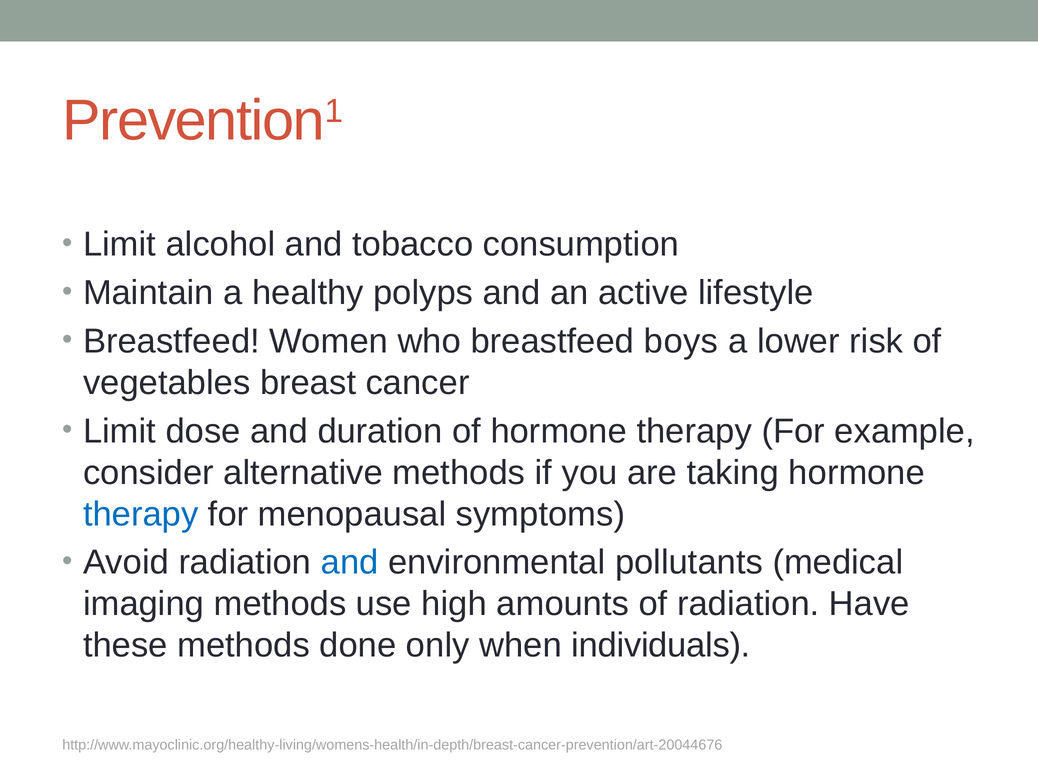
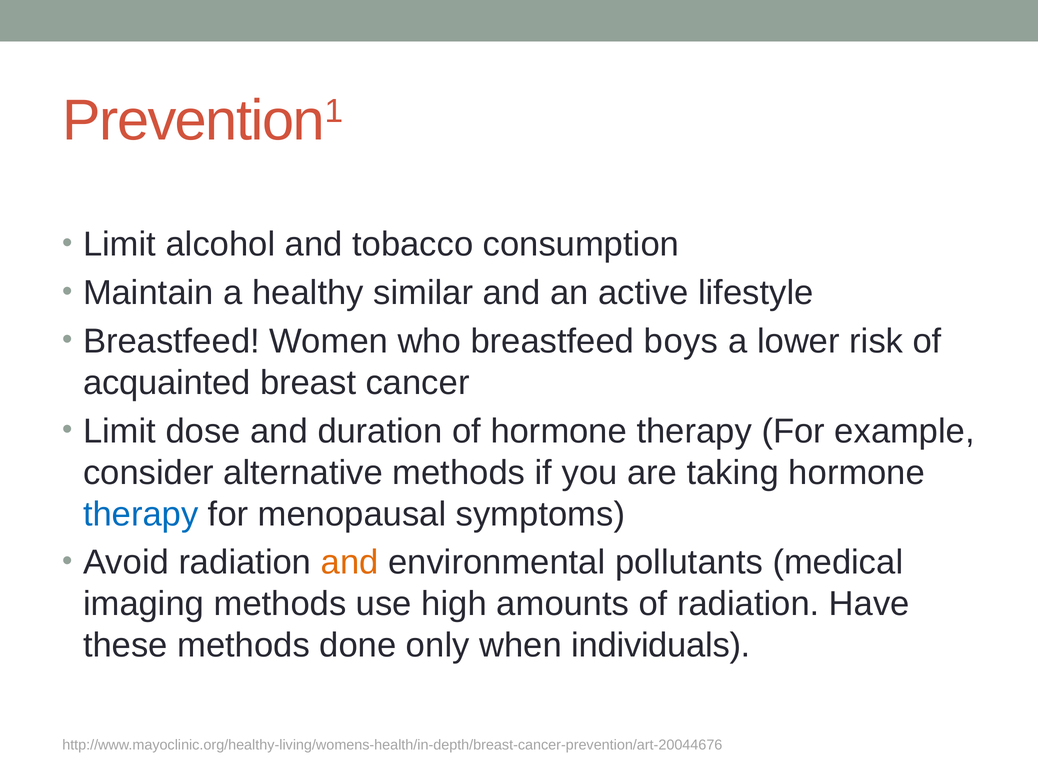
polyps: polyps -> similar
vegetables: vegetables -> acquainted
and at (350, 563) colour: blue -> orange
